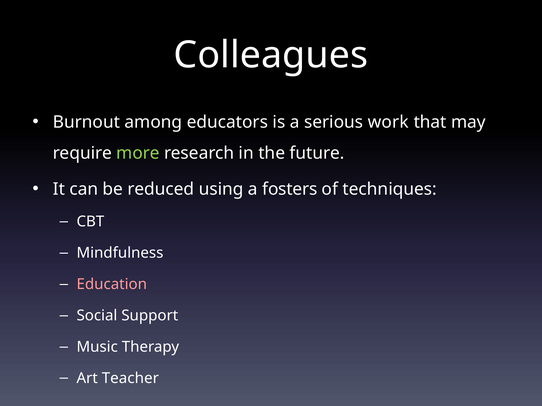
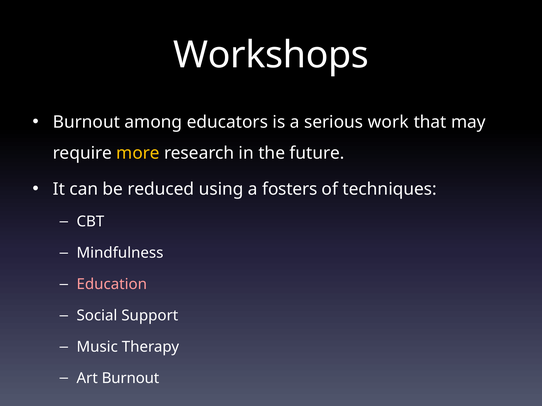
Colleagues: Colleagues -> Workshops
more colour: light green -> yellow
Art Teacher: Teacher -> Burnout
